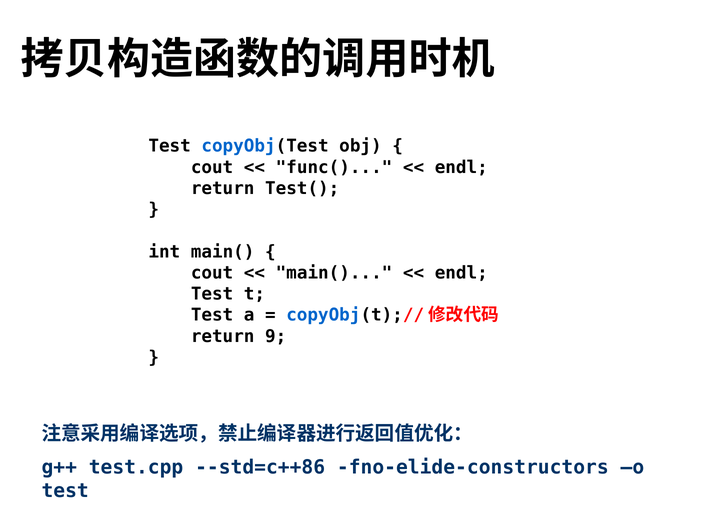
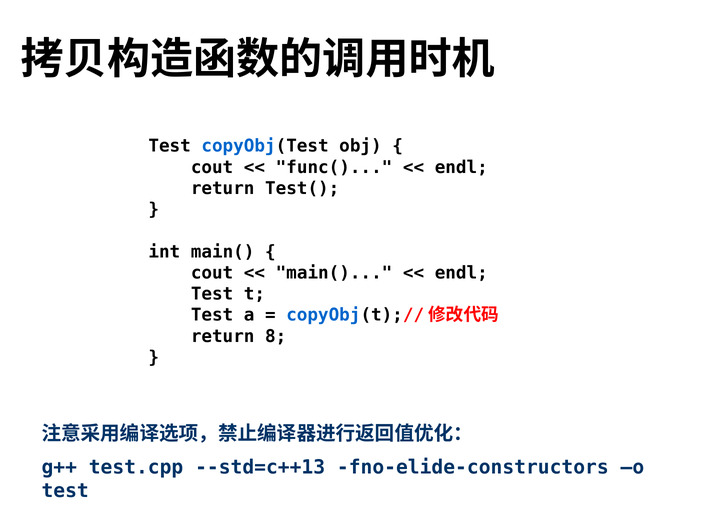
9: 9 -> 8
--std=c++86: --std=c++86 -> --std=c++13
